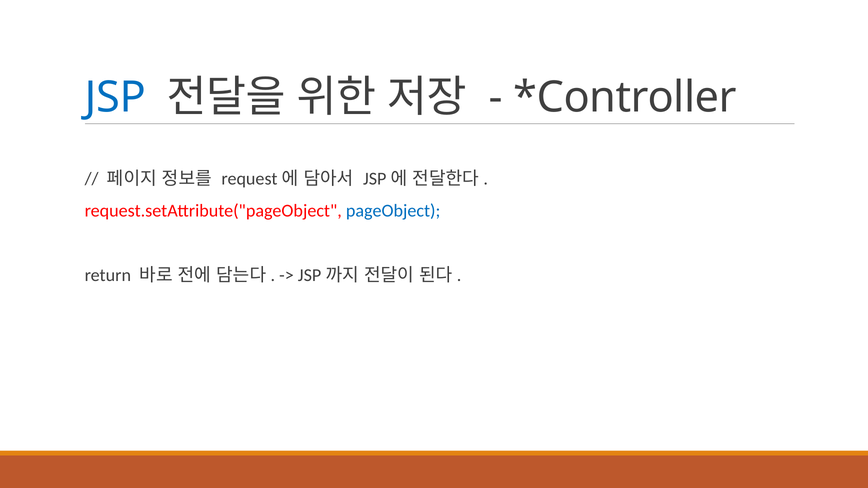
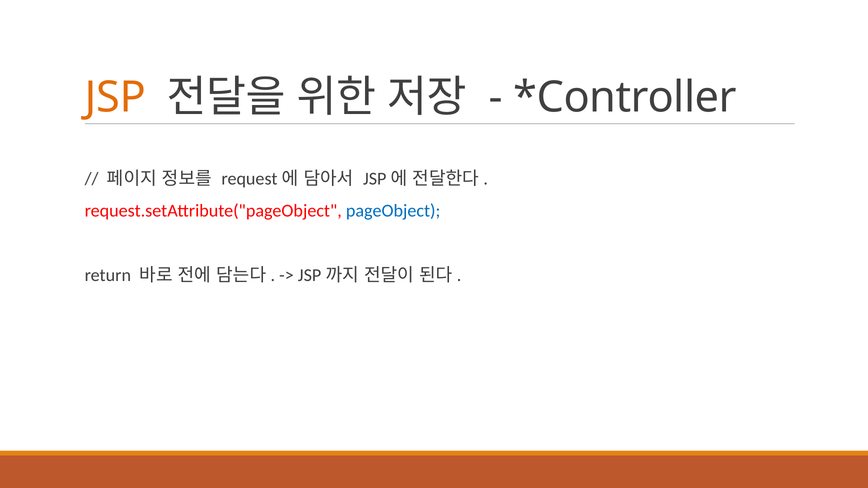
JSP colour: blue -> orange
